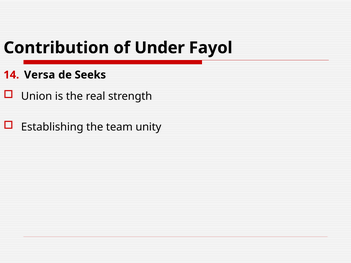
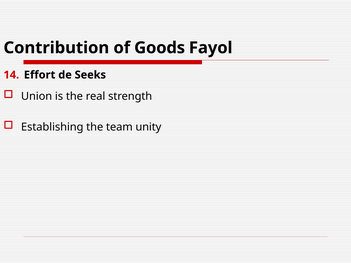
Under: Under -> Goods
Versa: Versa -> Effort
